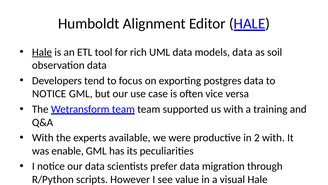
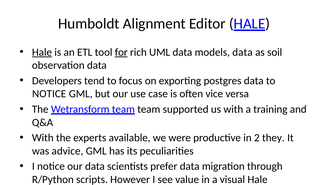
for underline: none -> present
2 with: with -> they
enable: enable -> advice
